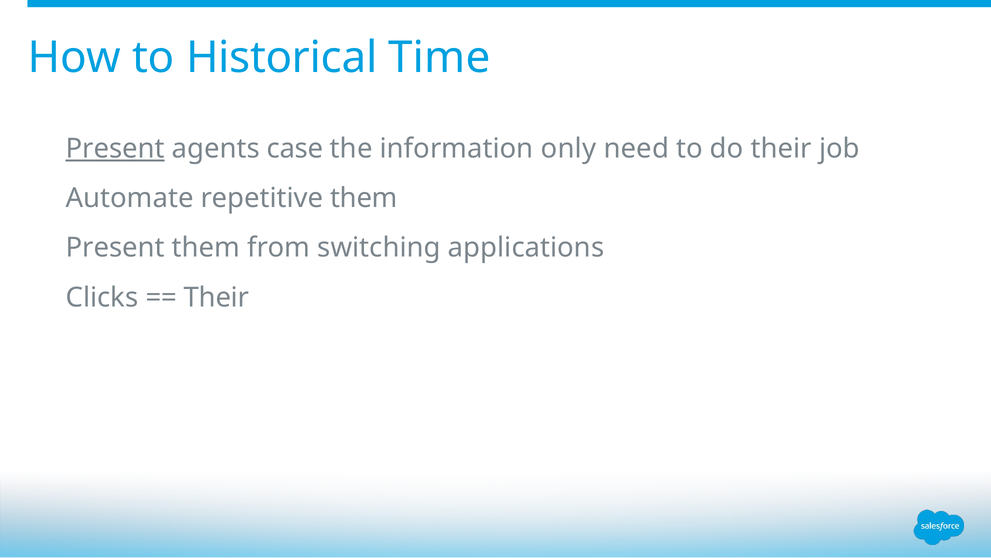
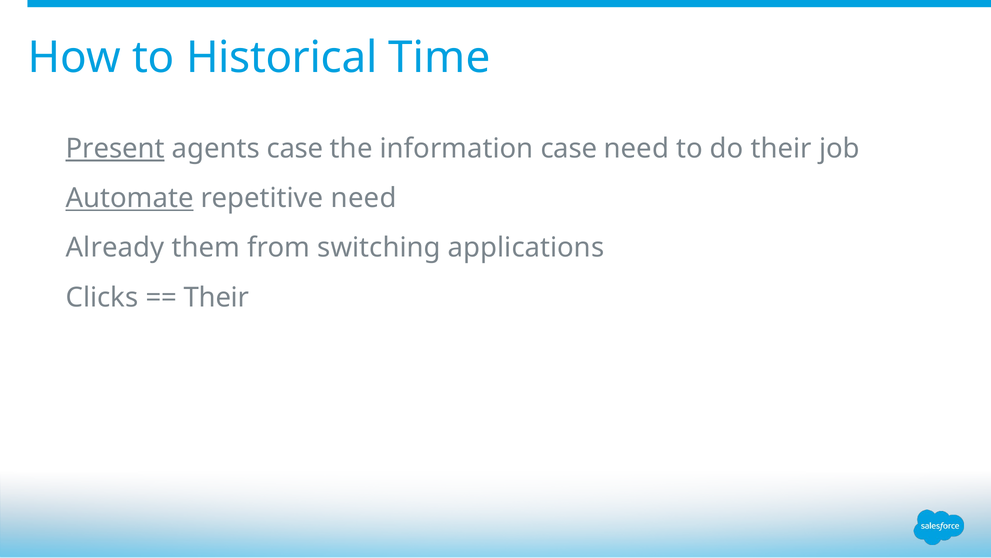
information only: only -> case
Automate underline: none -> present
repetitive them: them -> need
Present at (115, 248): Present -> Already
